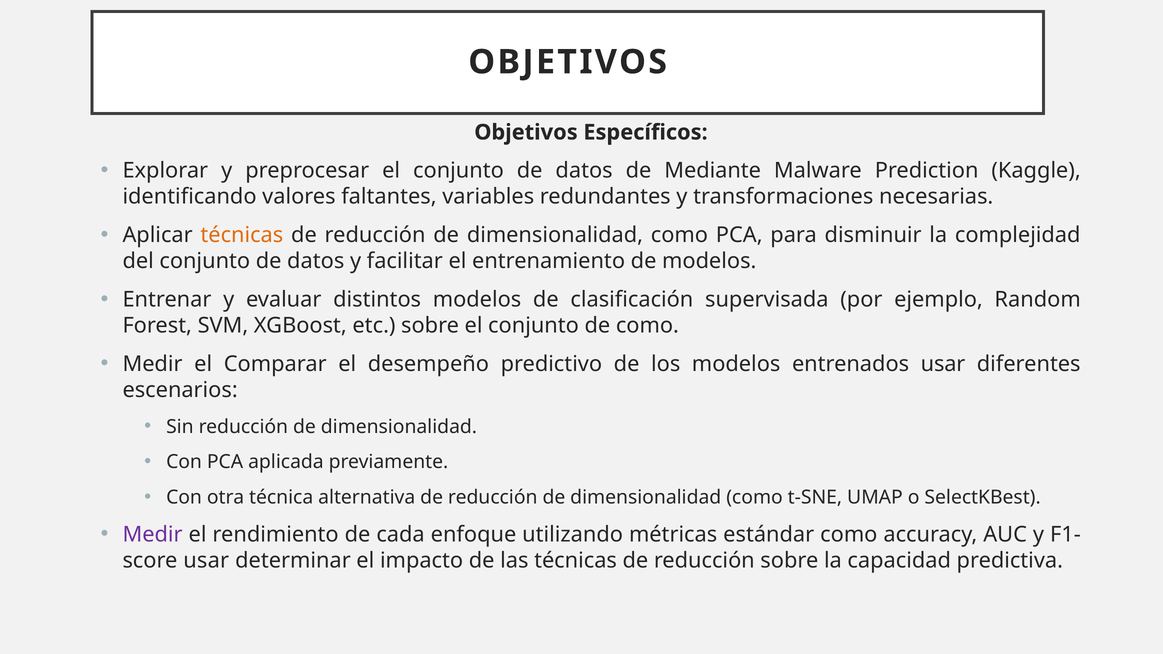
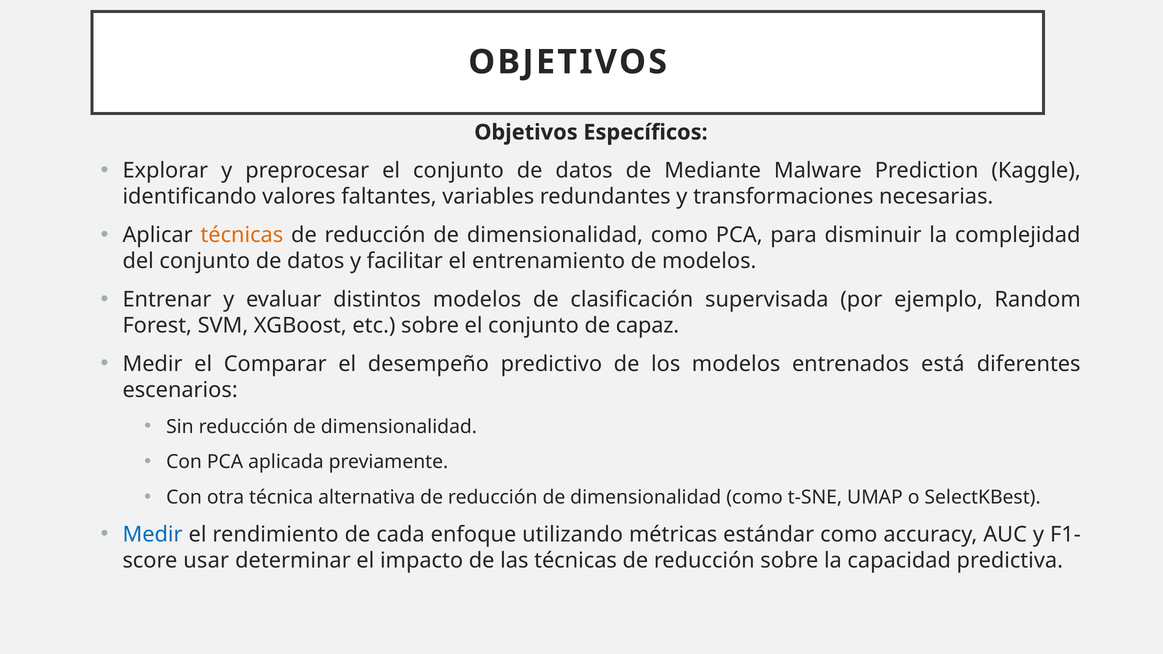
de como: como -> capaz
entrenados usar: usar -> está
Medir at (153, 535) colour: purple -> blue
